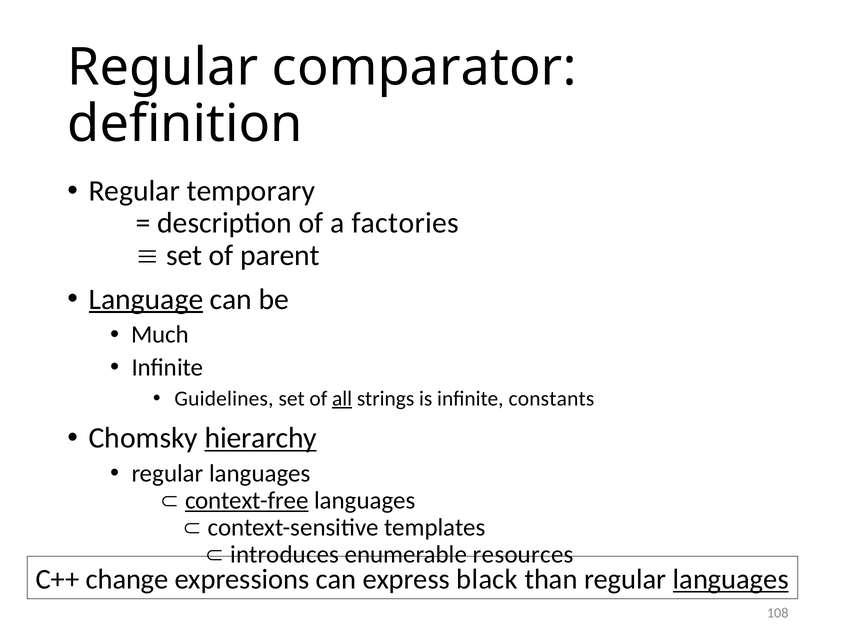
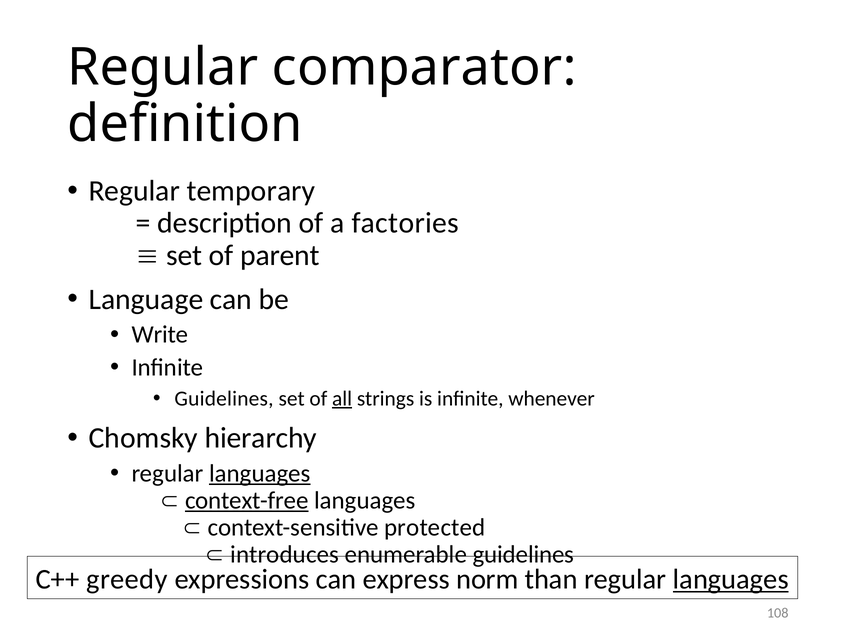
Language underline: present -> none
Much: Much -> Write
constants: constants -> whenever
hierarchy underline: present -> none
languages at (260, 473) underline: none -> present
templates: templates -> protected
enumerable resources: resources -> guidelines
change: change -> greedy
black: black -> norm
